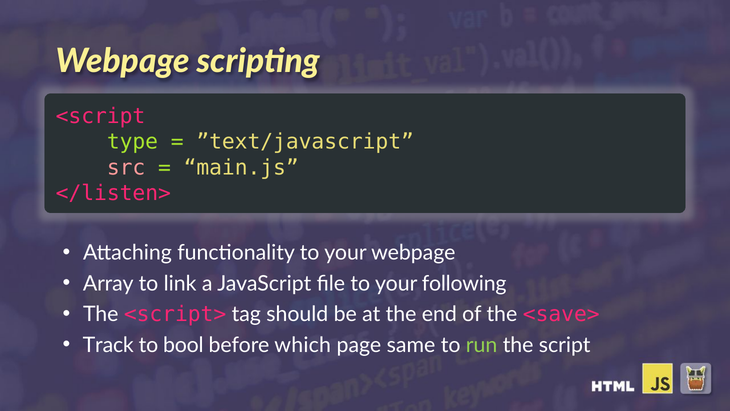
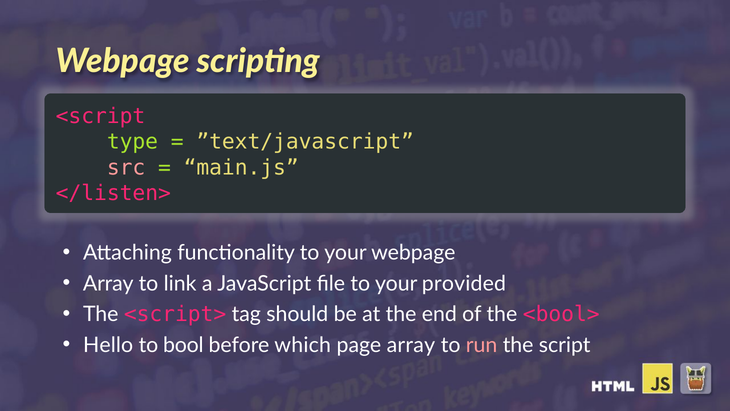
following: following -> provided
<save>: <save> -> <bool>
Track: Track -> Hello
page same: same -> array
run colour: light green -> pink
